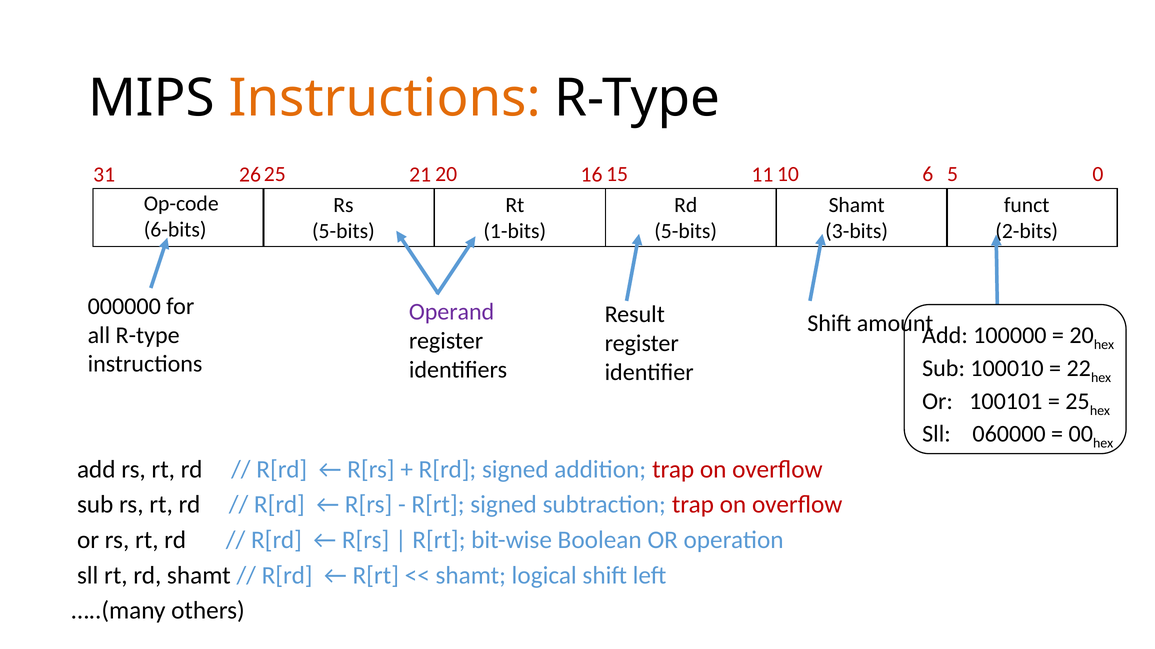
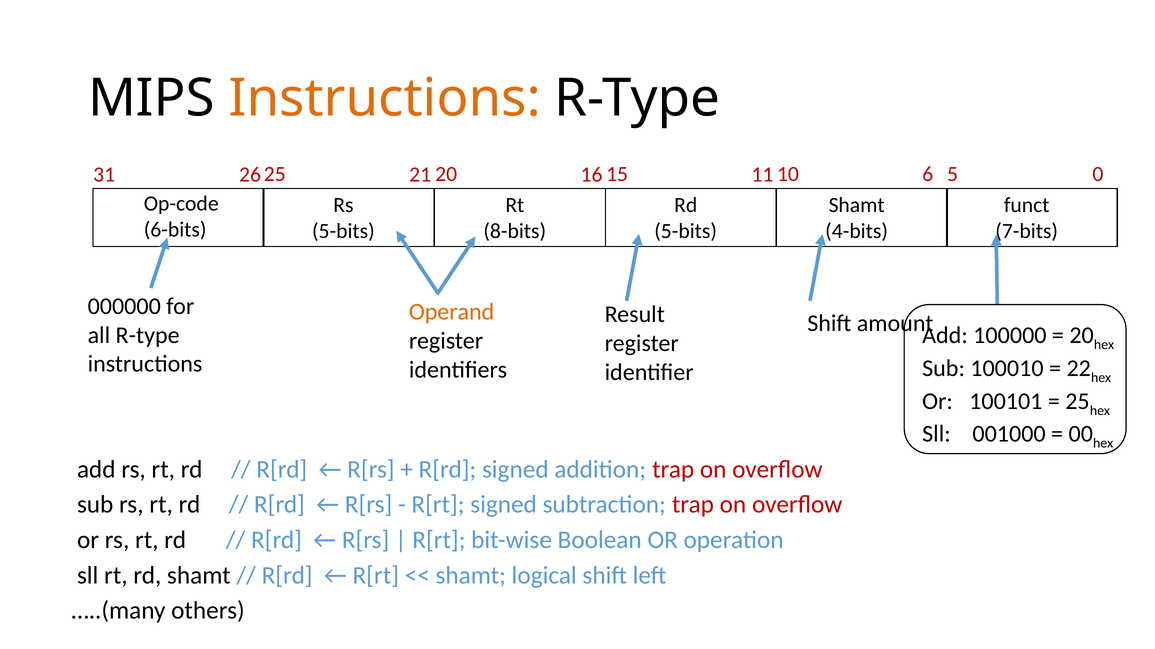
1-bits: 1-bits -> 8-bits
3-bits: 3-bits -> 4-bits
2-bits: 2-bits -> 7-bits
Operand colour: purple -> orange
060000: 060000 -> 001000
